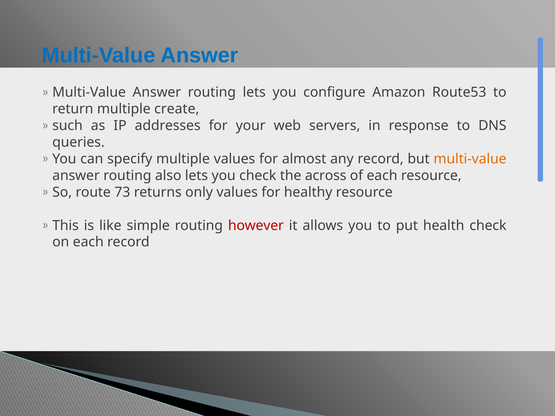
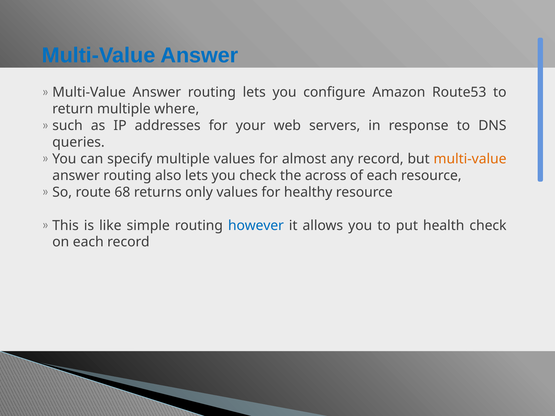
create: create -> where
73: 73 -> 68
however colour: red -> blue
